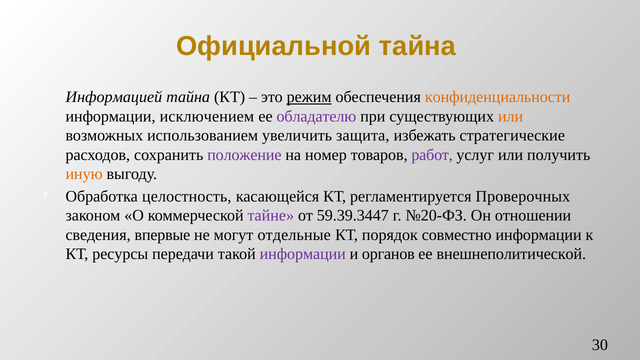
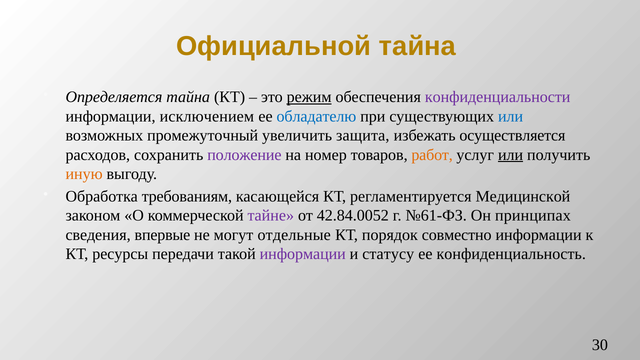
Информацией: Информацией -> Определяется
конфиденциальности colour: orange -> purple
обладателю colour: purple -> blue
или at (511, 116) colour: orange -> blue
использованием: использованием -> промежуточный
стратегические: стратегические -> осуществляется
работ colour: purple -> orange
или at (511, 155) underline: none -> present
целостность: целостность -> требованиям
Проверочных: Проверочных -> Медицинской
59.39.3447: 59.39.3447 -> 42.84.0052
№20-ФЗ: №20-ФЗ -> №61-ФЗ
отношении: отношении -> принципах
органов: органов -> статусу
внешнеполитической: внешнеполитической -> конфиденциальность
